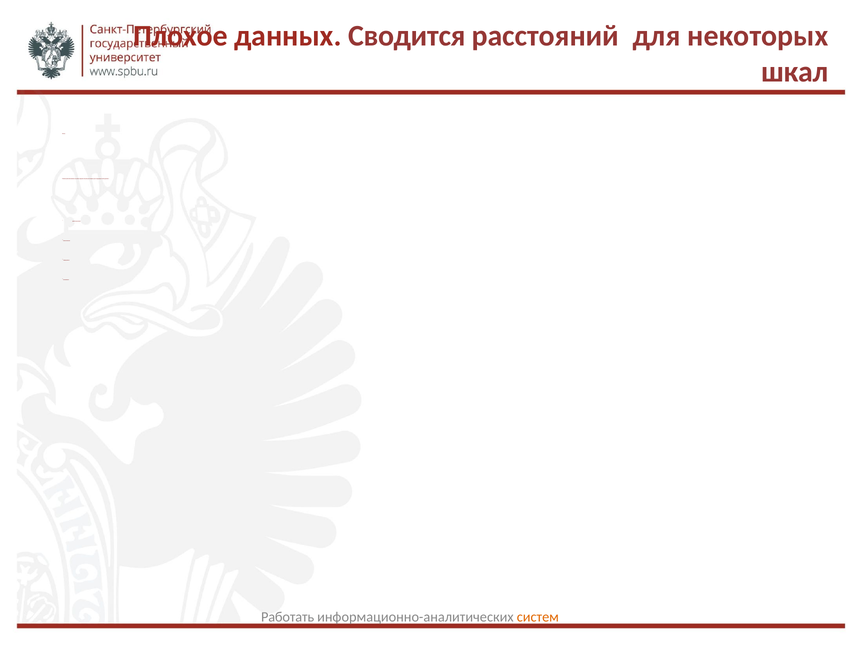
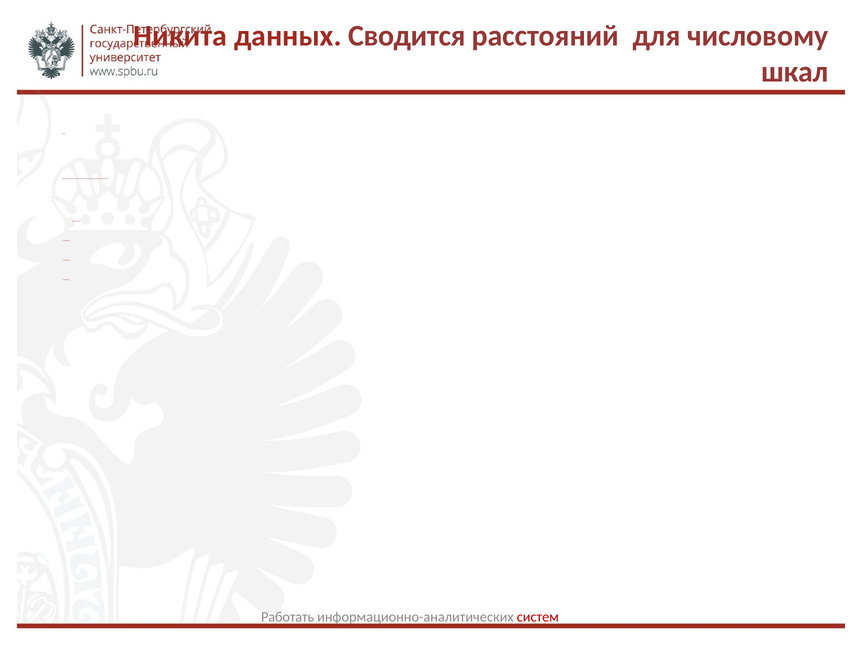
Плохое: Плохое -> Никита
некоторых: некоторых -> числовому
систем colour: orange -> red
